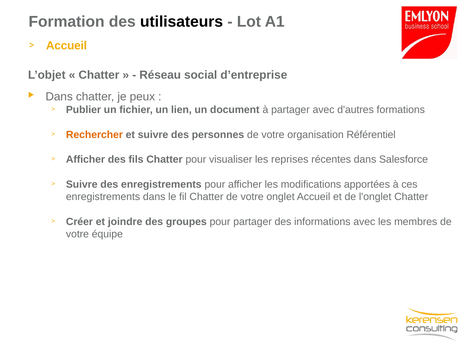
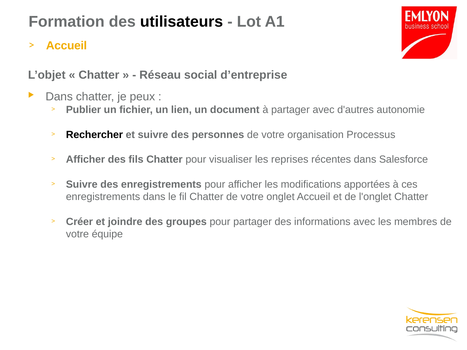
formations: formations -> autonomie
Rechercher colour: orange -> black
Référentiel: Référentiel -> Processus
